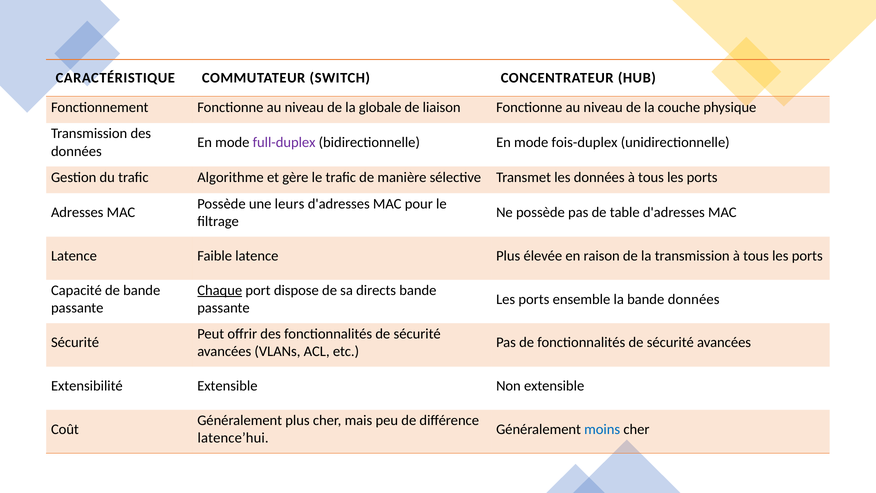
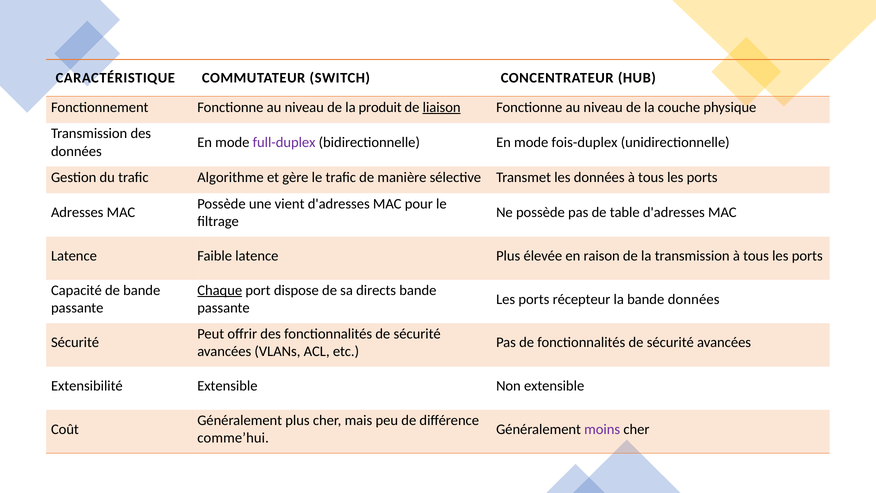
globale: globale -> produit
liaison underline: none -> present
leurs: leurs -> vient
ensemble: ensemble -> récepteur
moins colour: blue -> purple
latence’hui: latence’hui -> comme’hui
